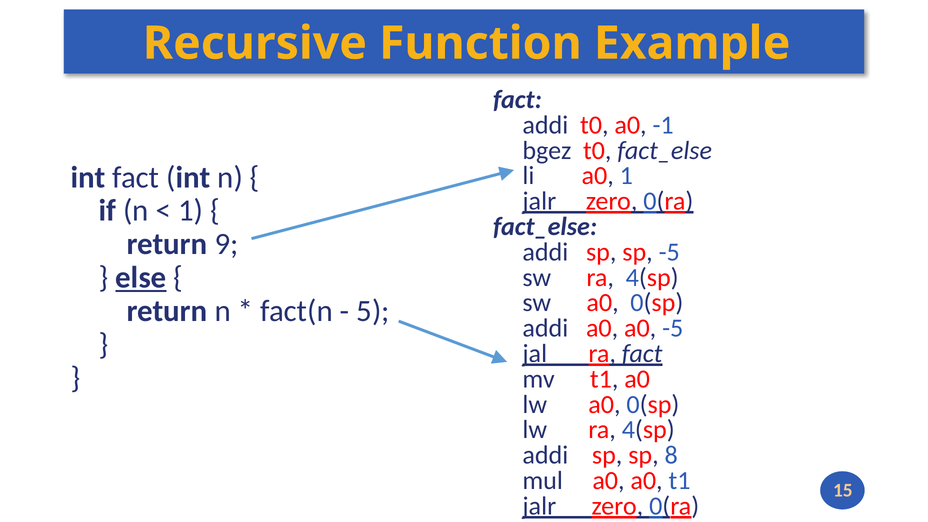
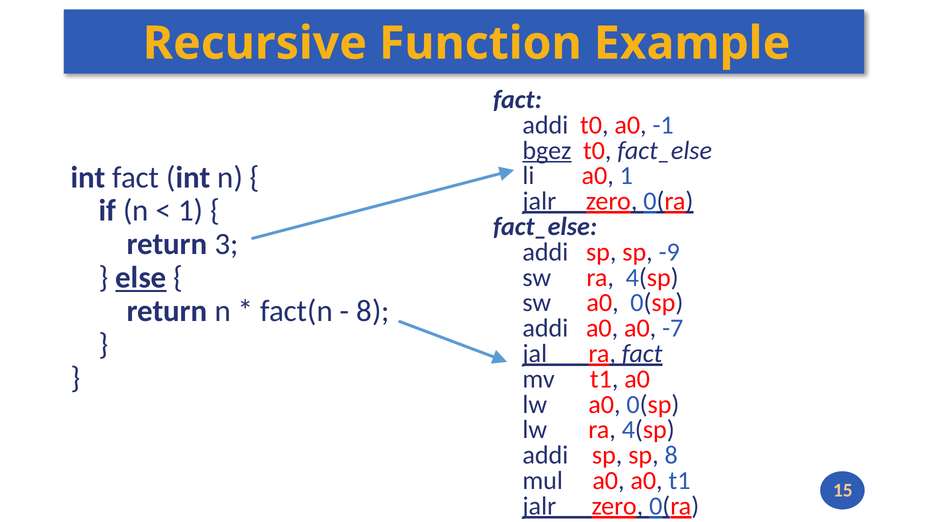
bgez underline: none -> present
9: 9 -> 3
sp -5: -5 -> -9
5 at (373, 311): 5 -> 8
a0 -5: -5 -> -7
